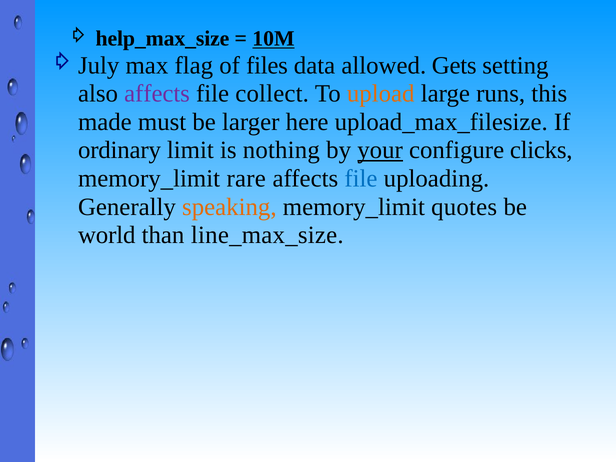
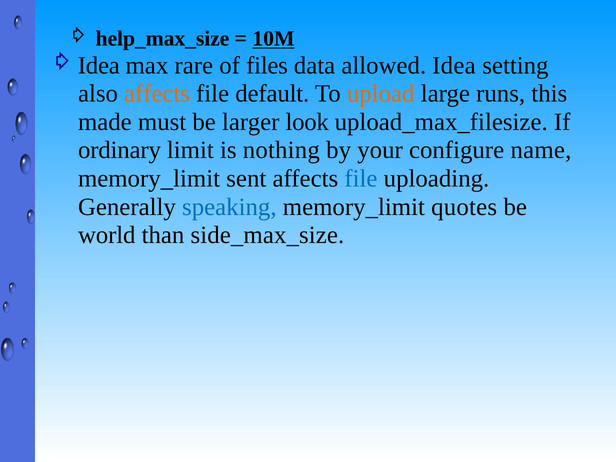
July at (99, 65): July -> Idea
flag: flag -> rare
allowed Gets: Gets -> Idea
affects at (157, 94) colour: purple -> orange
collect: collect -> default
here: here -> look
your underline: present -> none
clicks: clicks -> name
rare: rare -> sent
speaking colour: orange -> blue
line_max_size: line_max_size -> side_max_size
